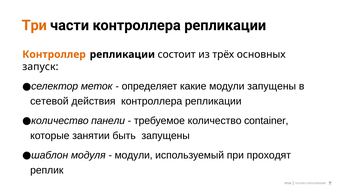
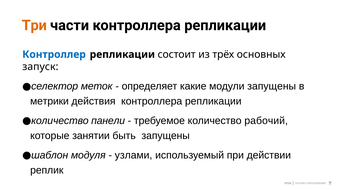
Контроллер colour: orange -> blue
сетевой: сетевой -> метрики
container: container -> рабочий
модули at (134, 155): модули -> узлами
проходят: проходят -> действии
